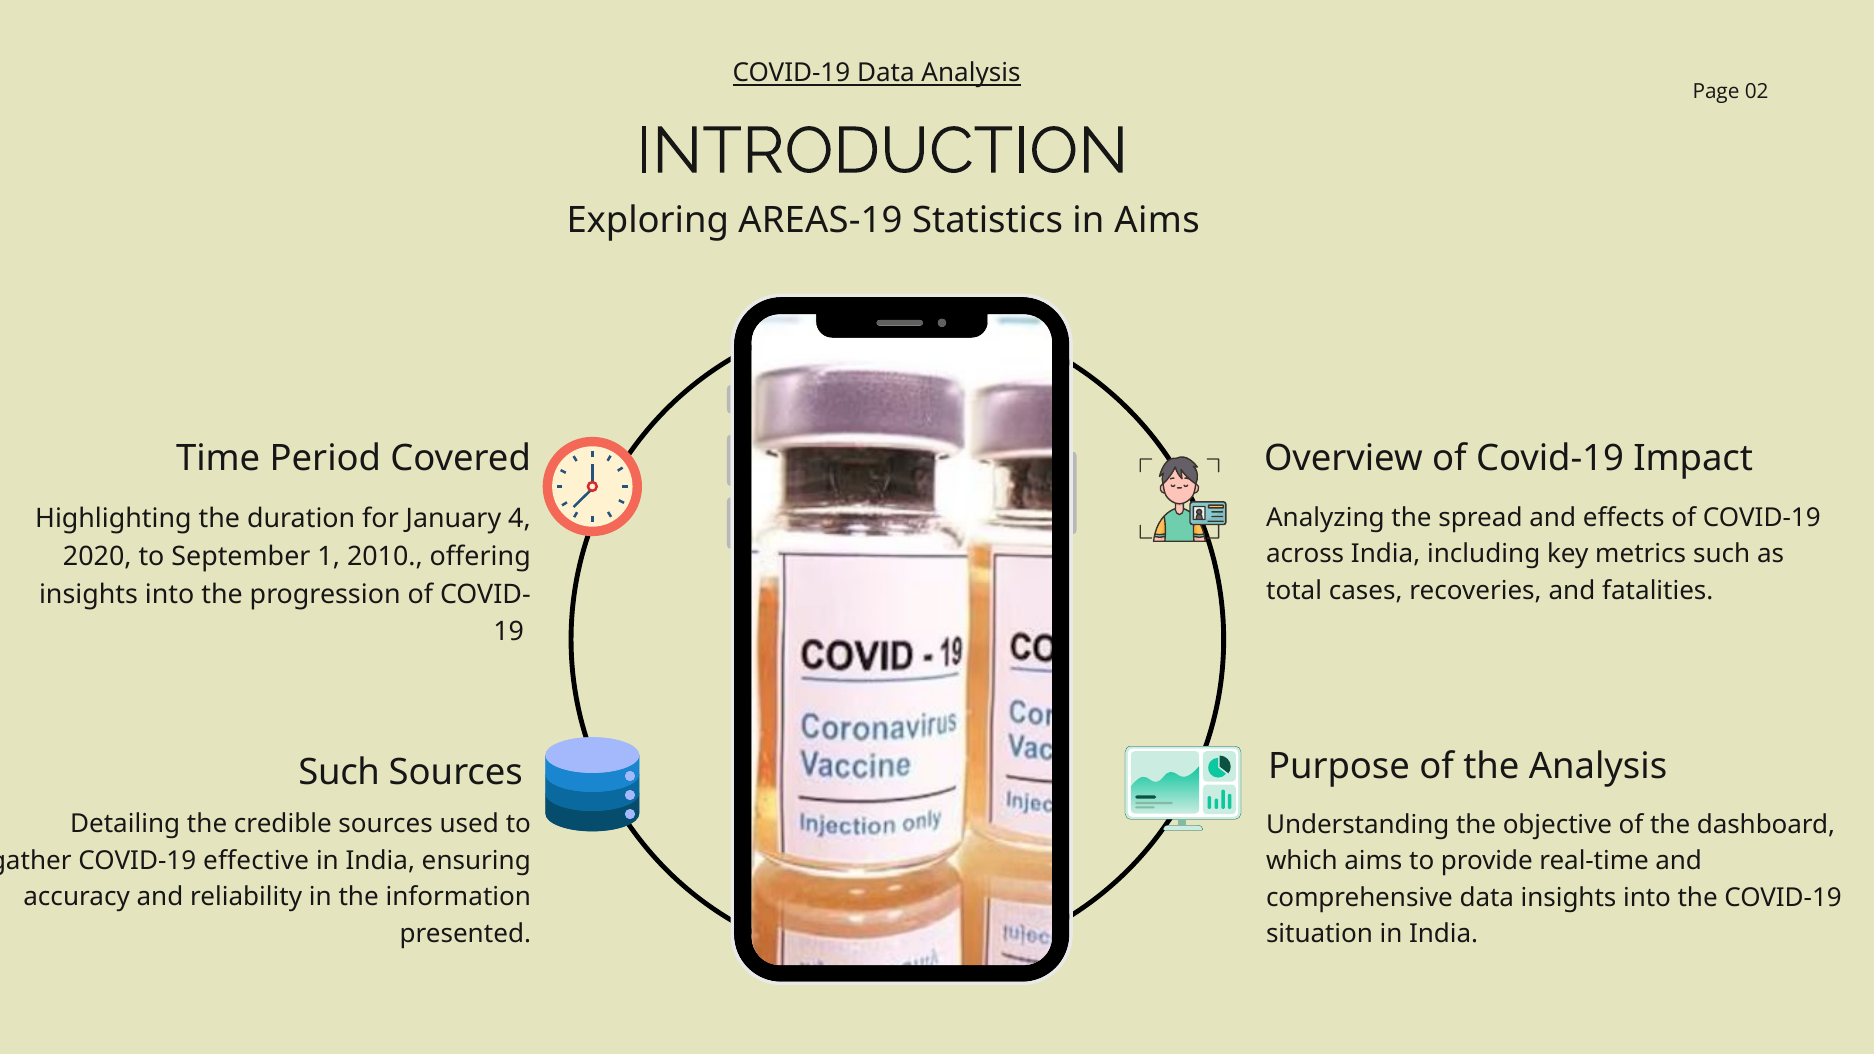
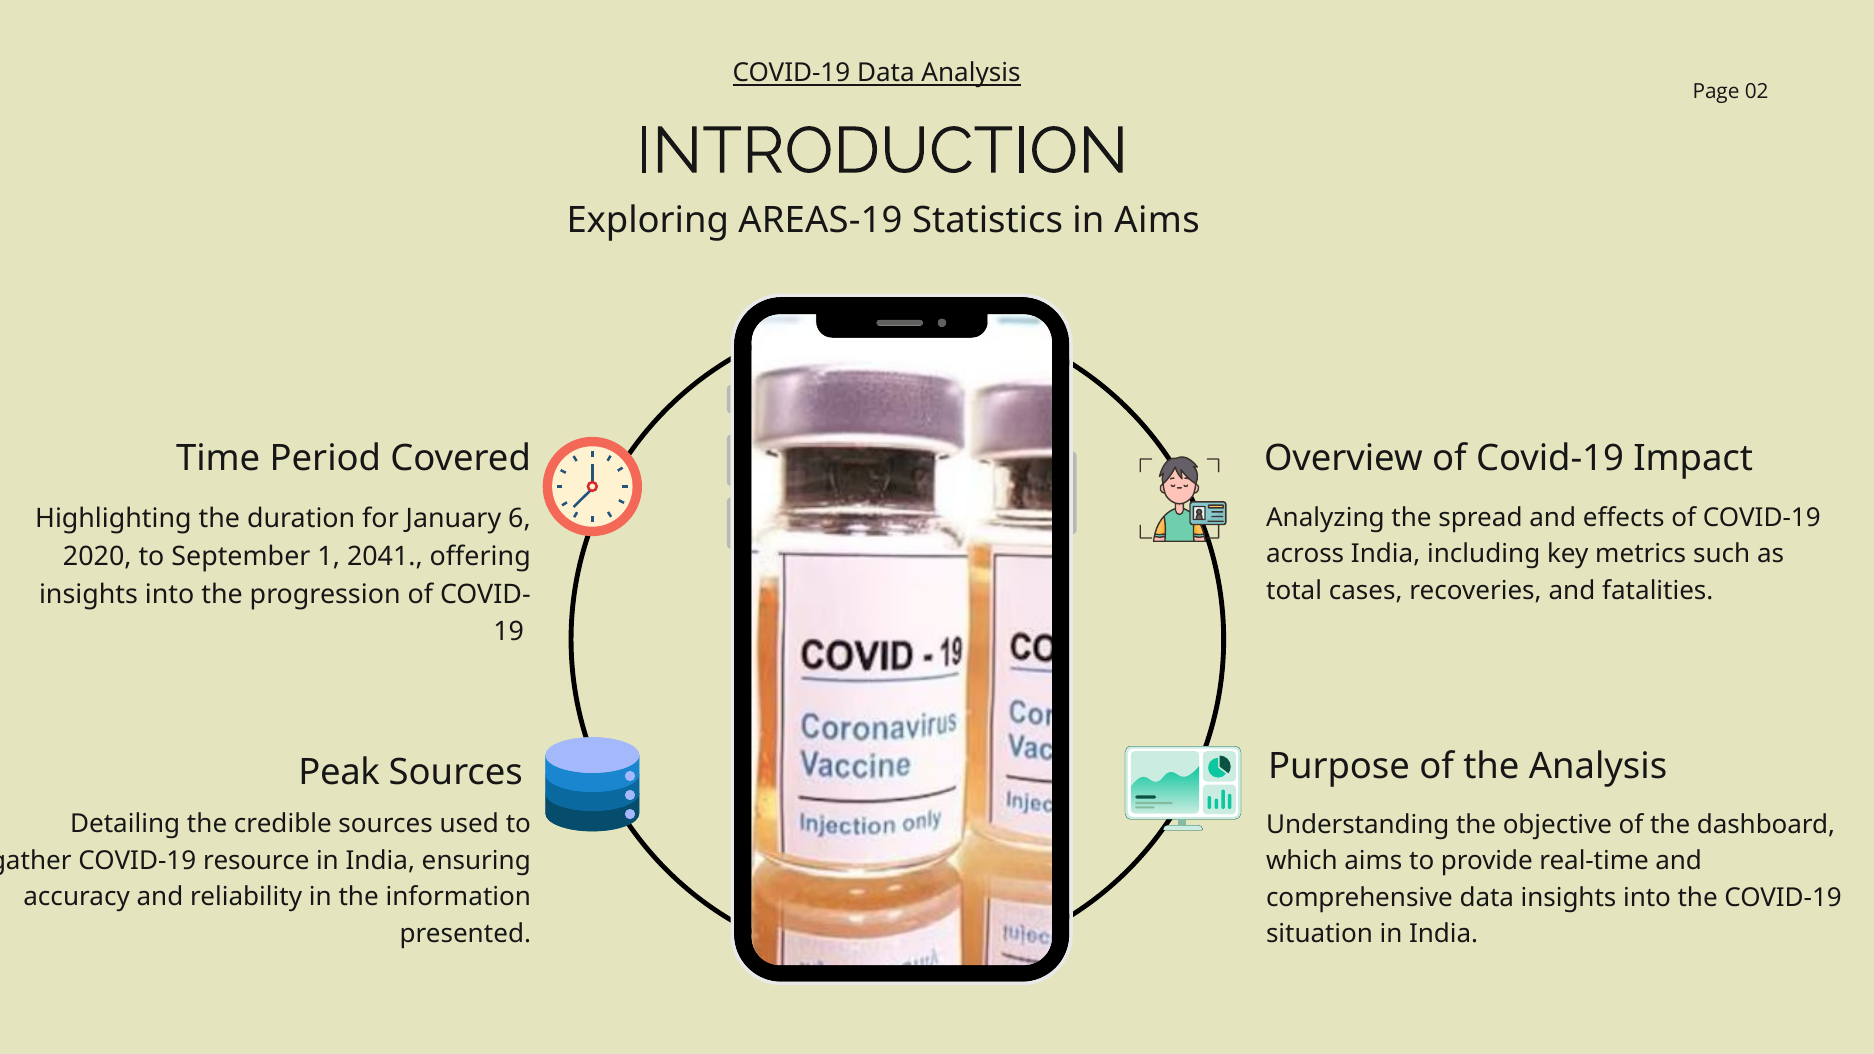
4: 4 -> 6
2010: 2010 -> 2041
Such at (339, 772): Such -> Peak
effective: effective -> resource
